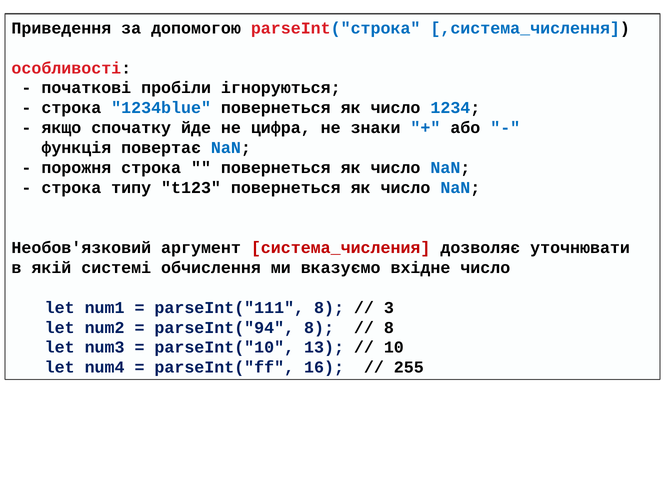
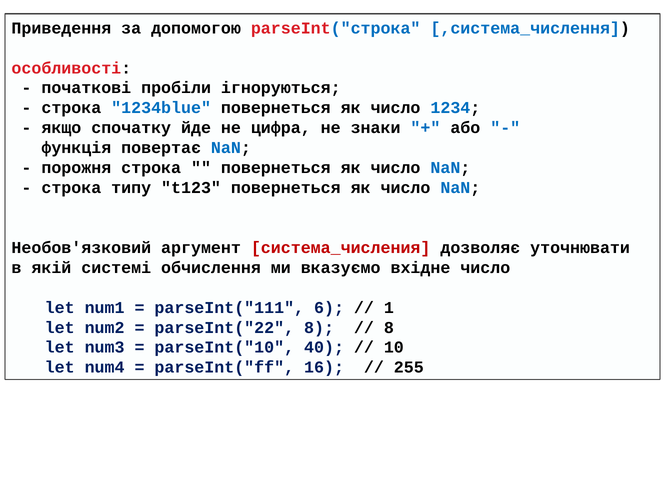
parseInt("111 8: 8 -> 6
3: 3 -> 1
parseInt("94: parseInt("94 -> parseInt("22
13: 13 -> 40
